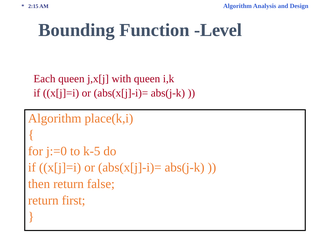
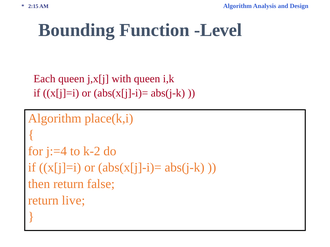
j:=0: j:=0 -> j:=4
k-5: k-5 -> k-2
first: first -> live
